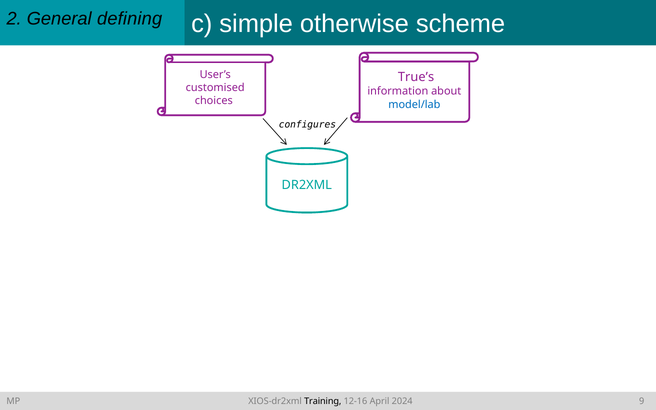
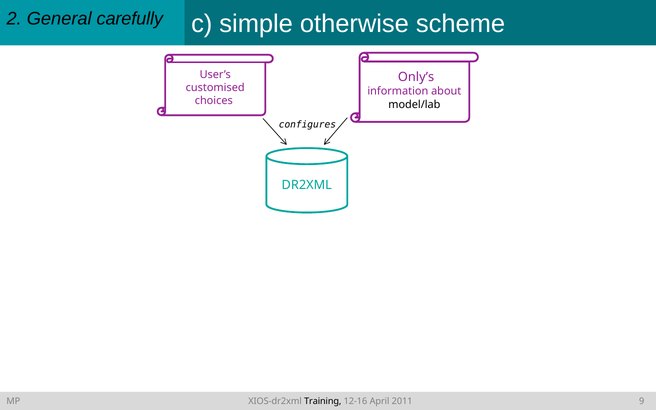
defining: defining -> carefully
True’s: True’s -> Only’s
model/lab colour: blue -> black
2024: 2024 -> 2011
